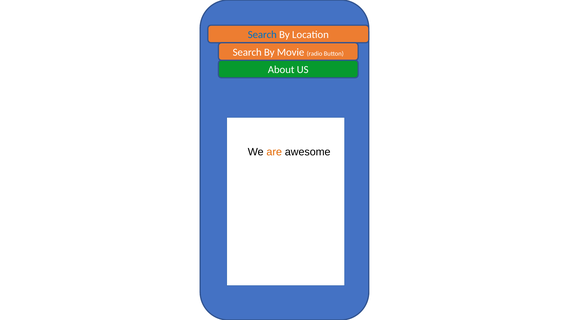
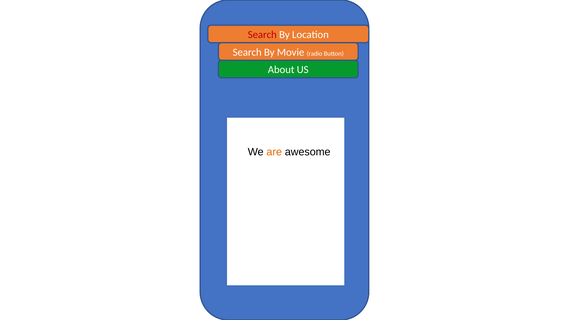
Search at (262, 35) colour: blue -> red
